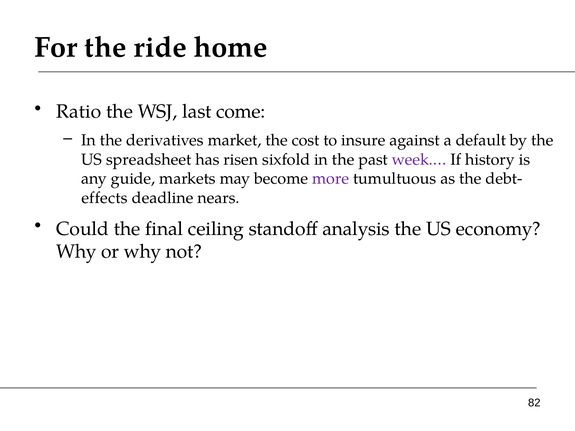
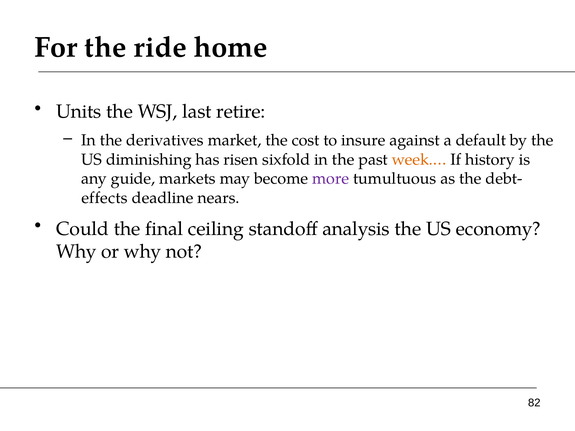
Ratio: Ratio -> Units
come: come -> retire
spreadsheet: spreadsheet -> diminishing
week.… colour: purple -> orange
